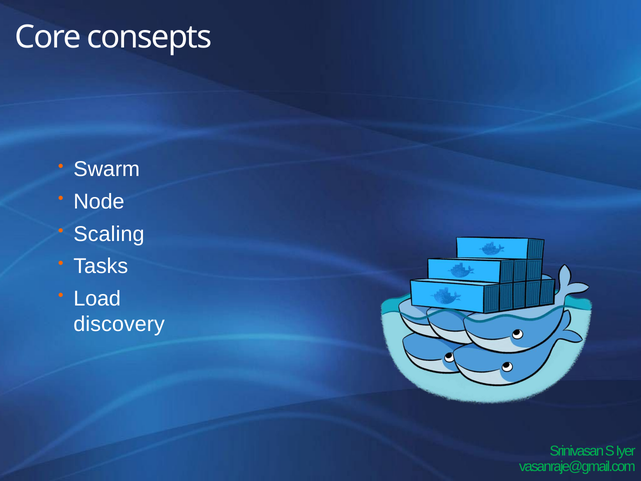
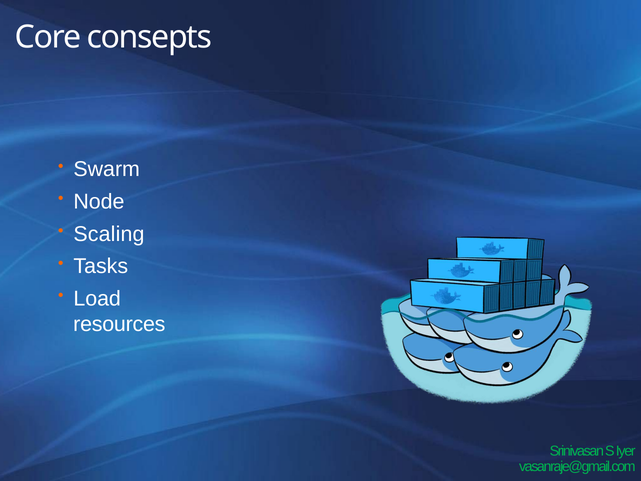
discovery: discovery -> resources
